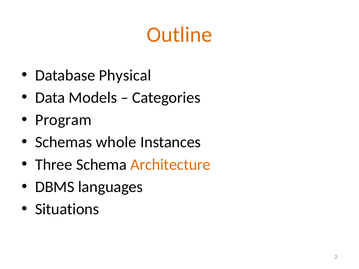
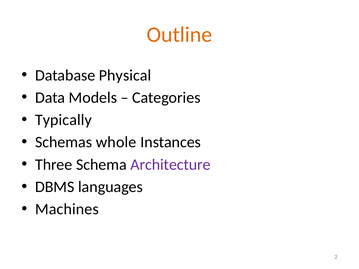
Program: Program -> Typically
Architecture colour: orange -> purple
Situations: Situations -> Machines
